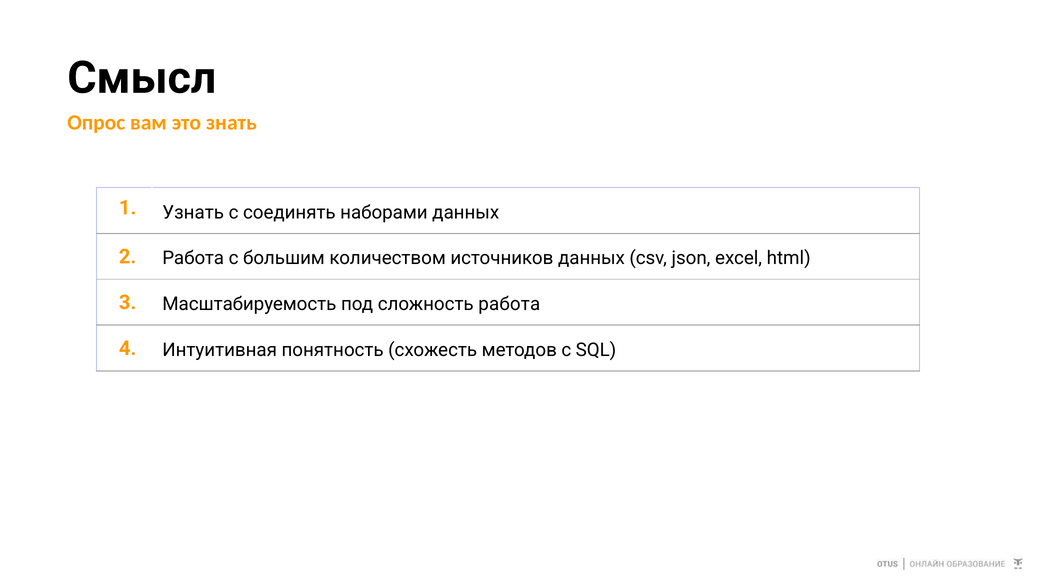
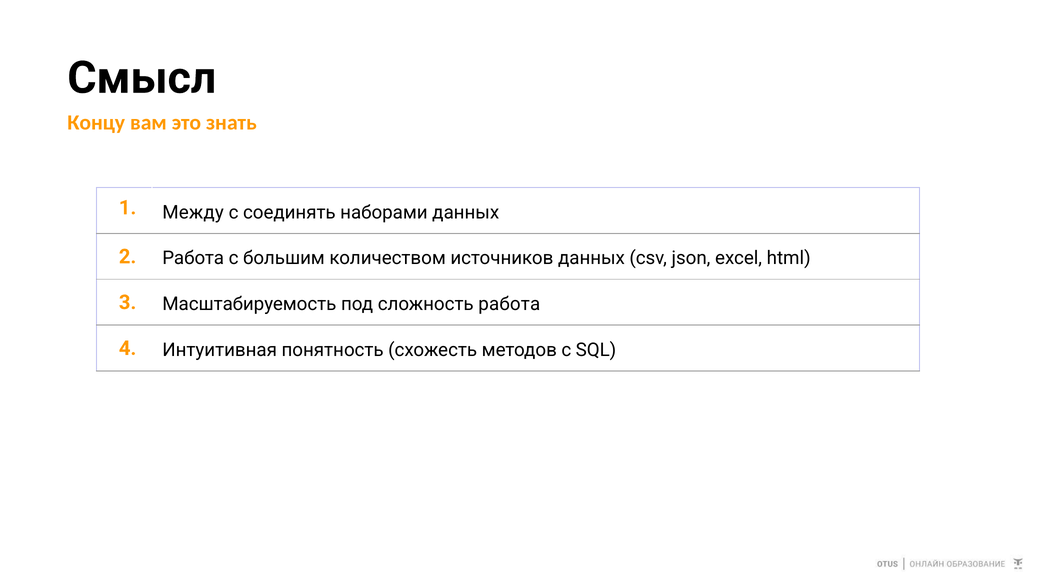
Опрос: Опрос -> Концу
Узнать: Узнать -> Между
